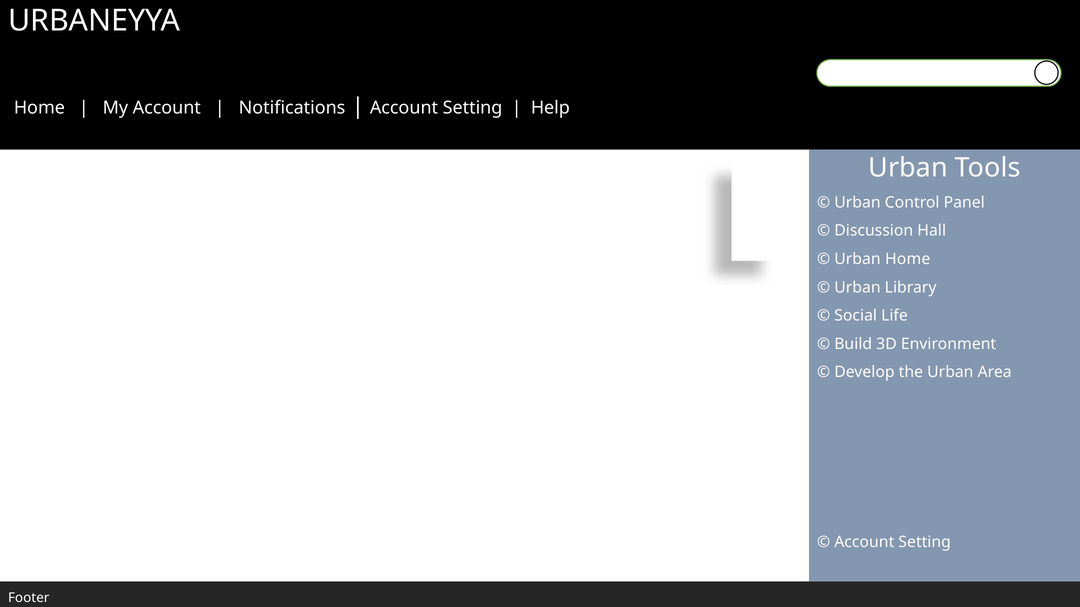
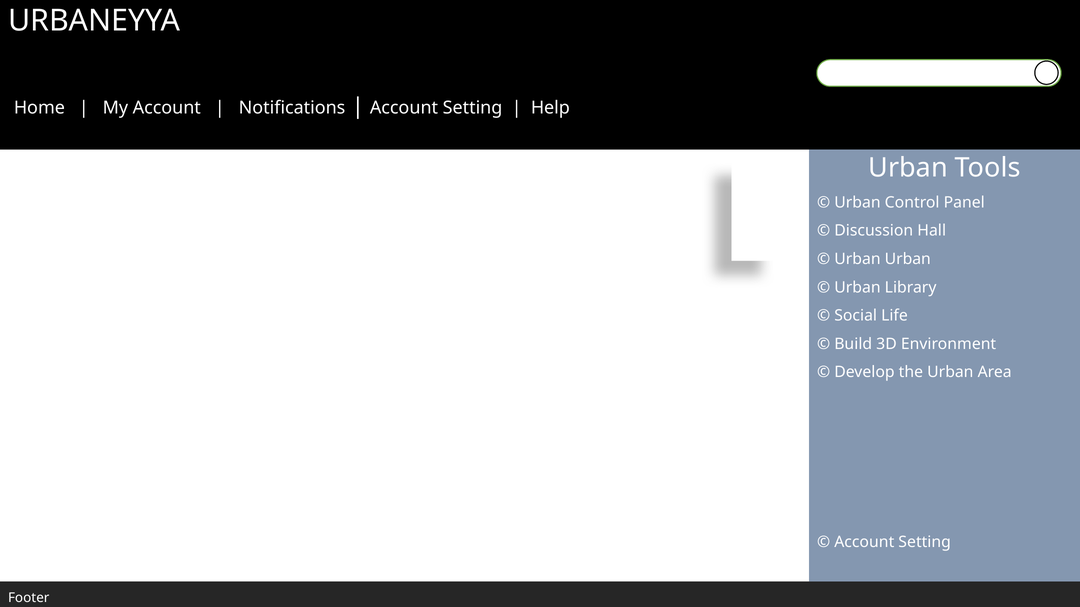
Urban Home: Home -> Urban
